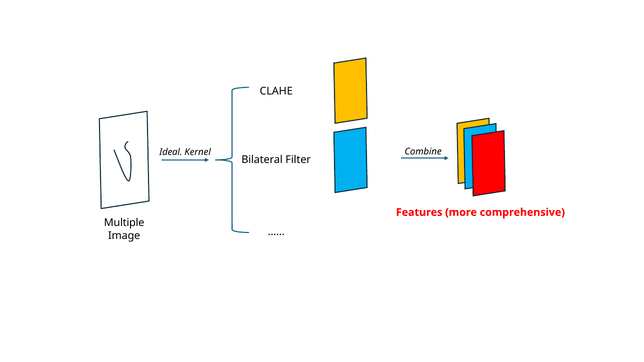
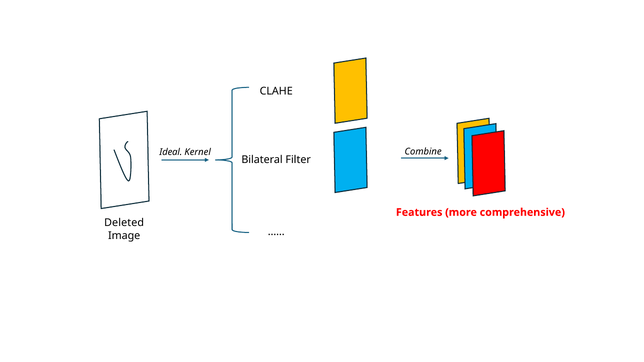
Multiple: Multiple -> Deleted
